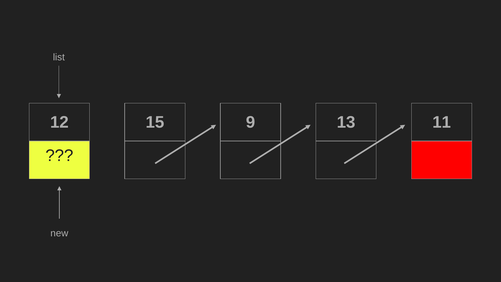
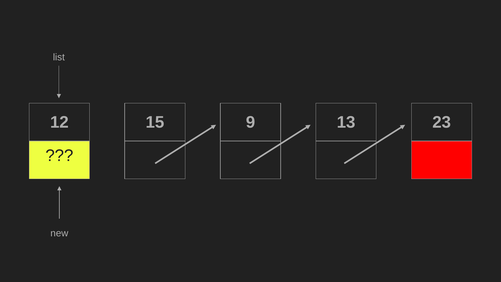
11: 11 -> 23
